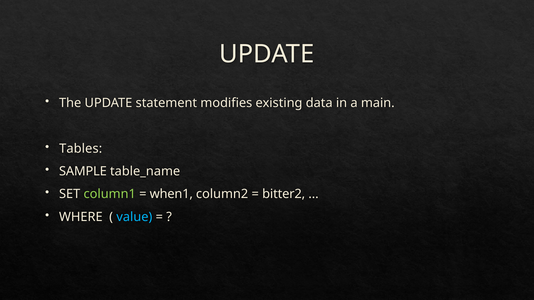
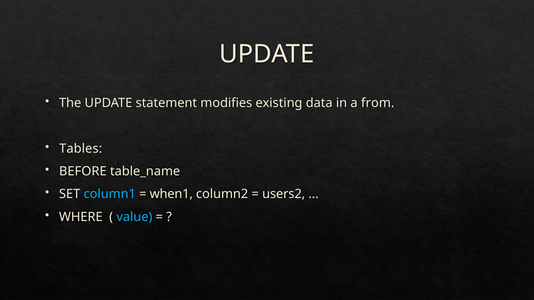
main: main -> from
SAMPLE: SAMPLE -> BEFORE
column1 colour: light green -> light blue
bitter2: bitter2 -> users2
